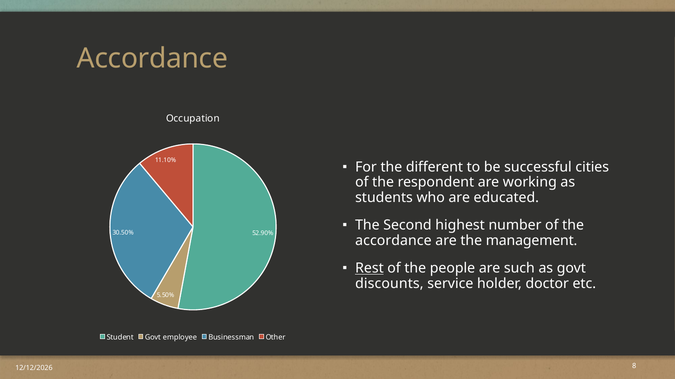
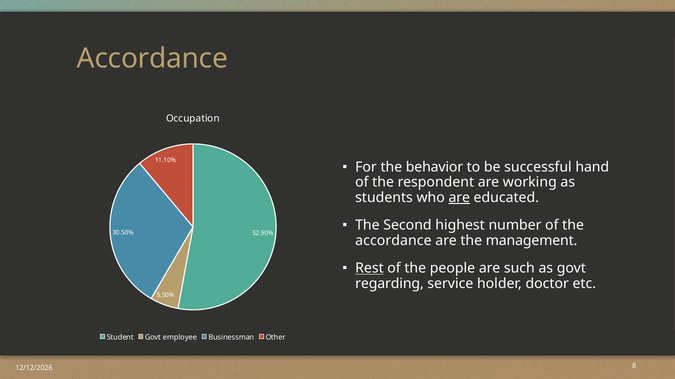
different: different -> behavior
cities: cities -> hand
are at (459, 198) underline: none -> present
discounts: discounts -> regarding
